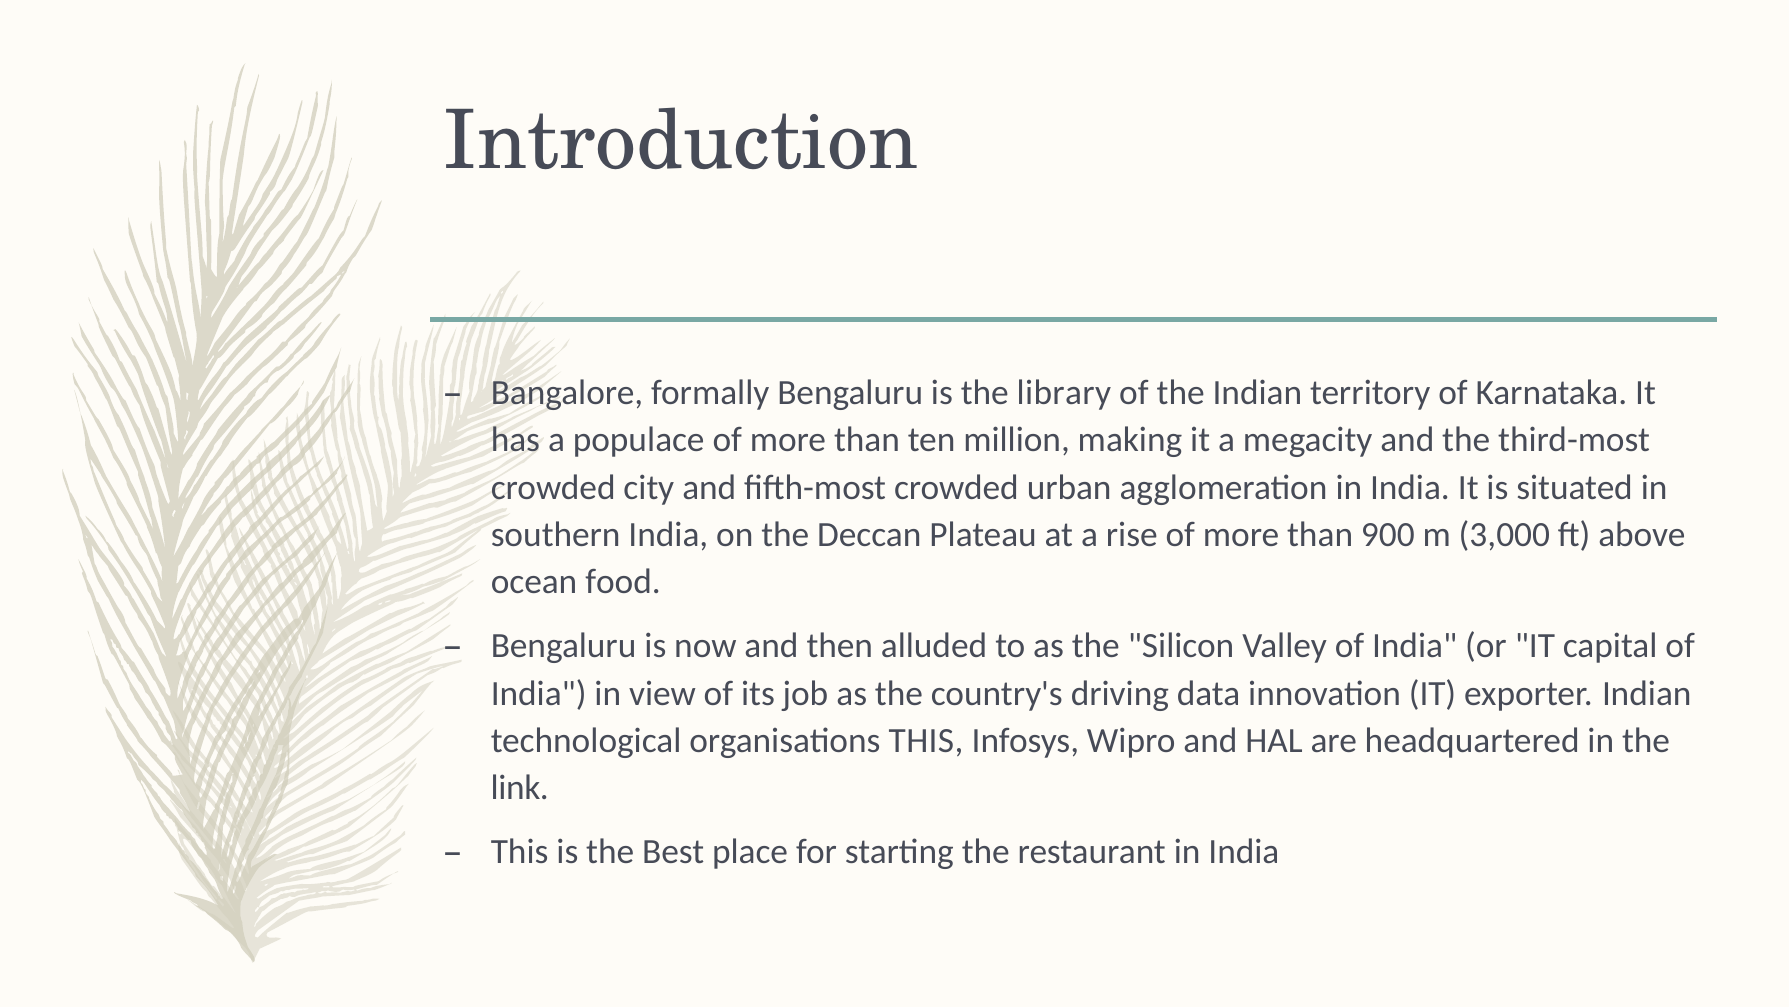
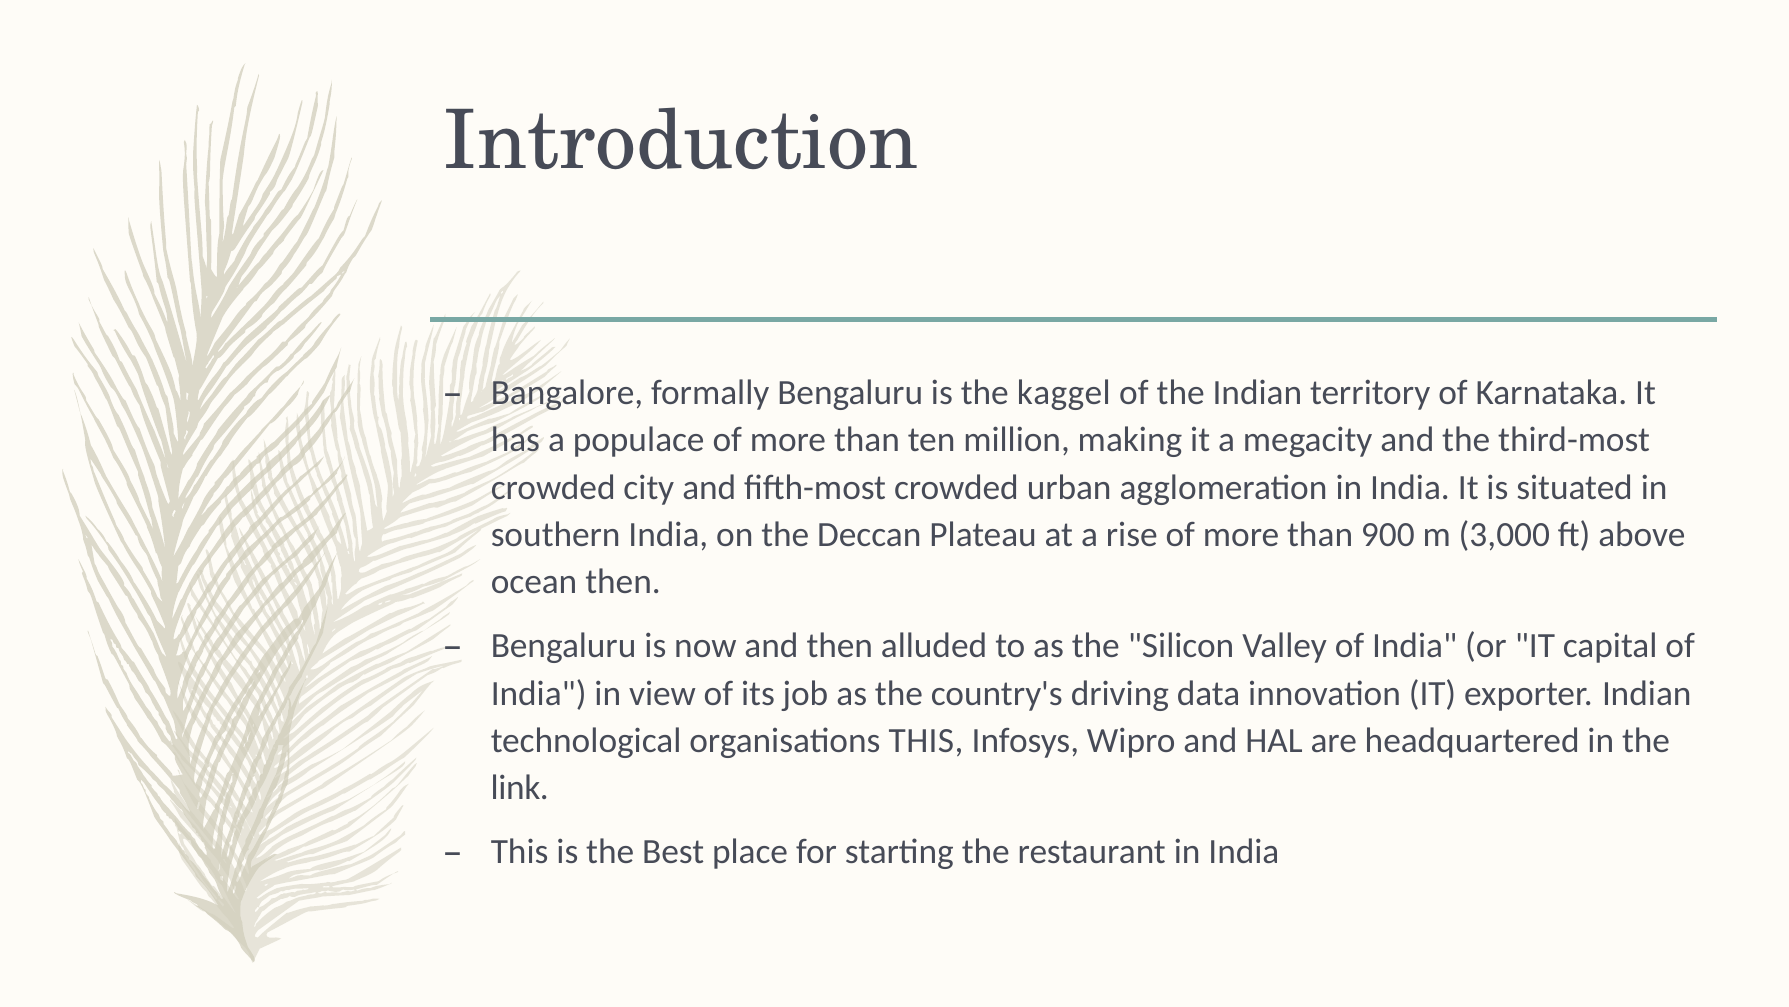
library: library -> kaggel
ocean food: food -> then
